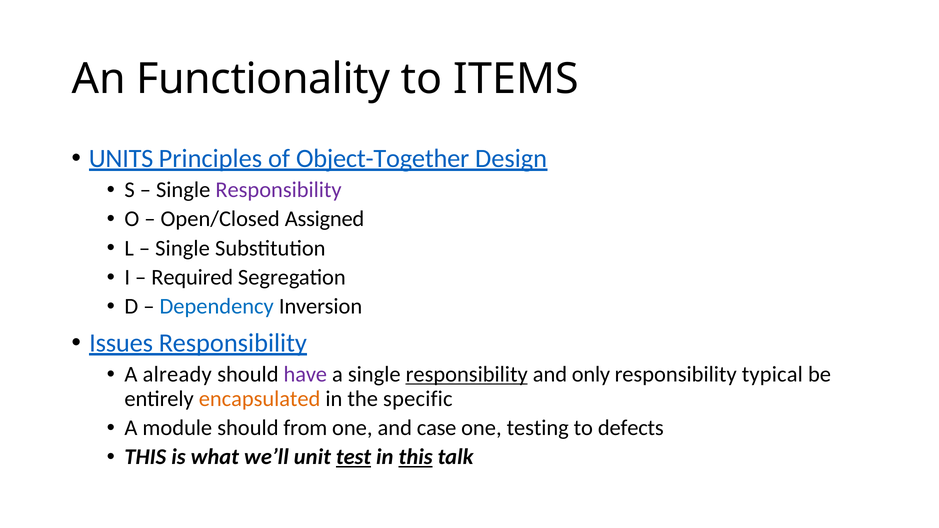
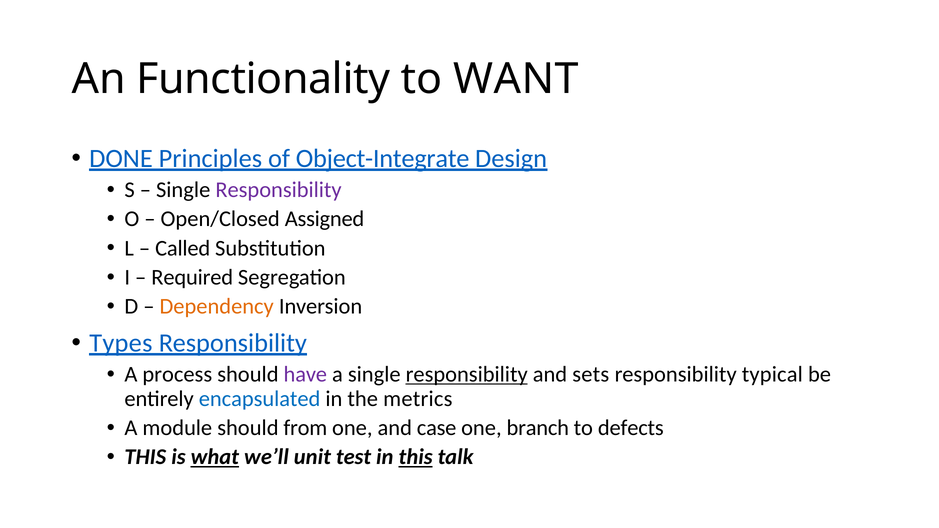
ITEMS: ITEMS -> WANT
UNITS: UNITS -> DONE
Object-Together: Object-Together -> Object-Integrate
Single at (183, 248): Single -> Called
Dependency colour: blue -> orange
Issues: Issues -> Types
already: already -> process
only: only -> sets
encapsulated colour: orange -> blue
specific: specific -> metrics
testing: testing -> branch
what underline: none -> present
test underline: present -> none
